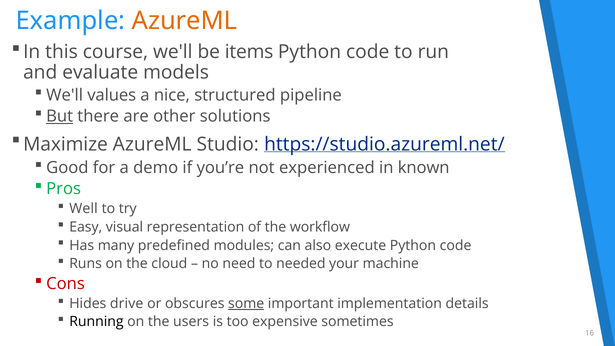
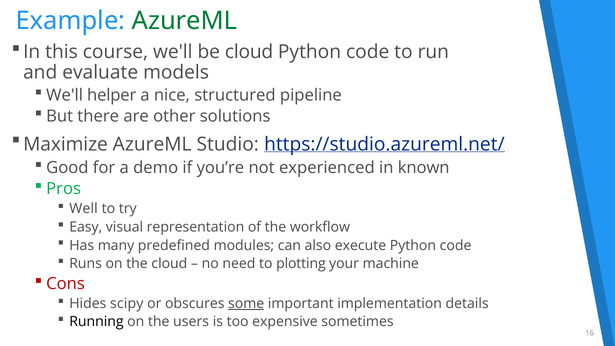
AzureML at (185, 21) colour: orange -> green
be items: items -> cloud
values: values -> helper
But underline: present -> none
needed: needed -> plotting
drive: drive -> scipy
